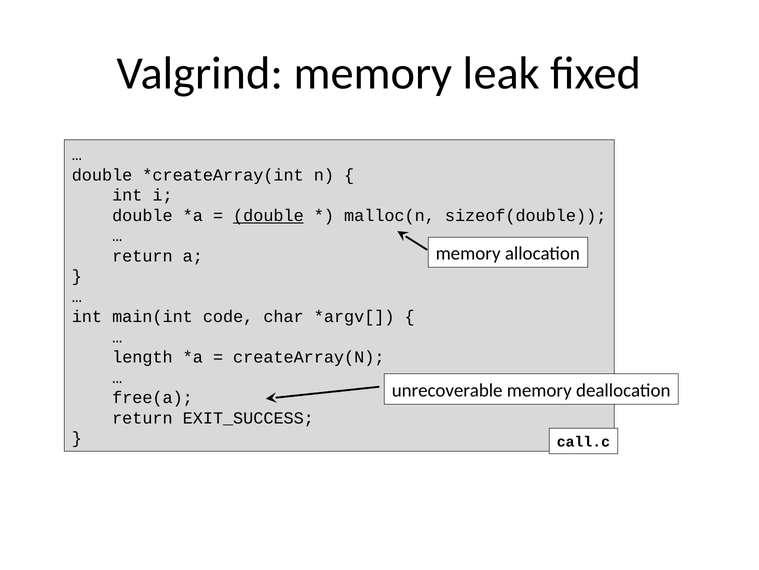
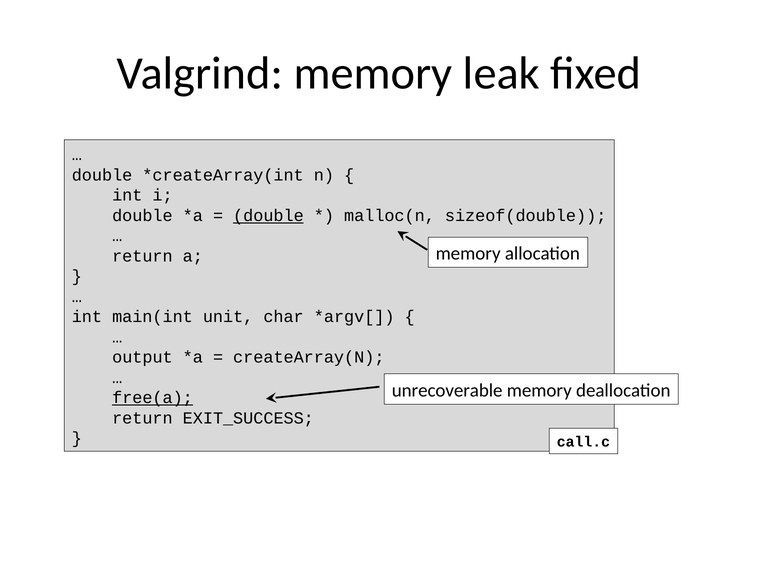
code: code -> unit
length: length -> output
free(a underline: none -> present
